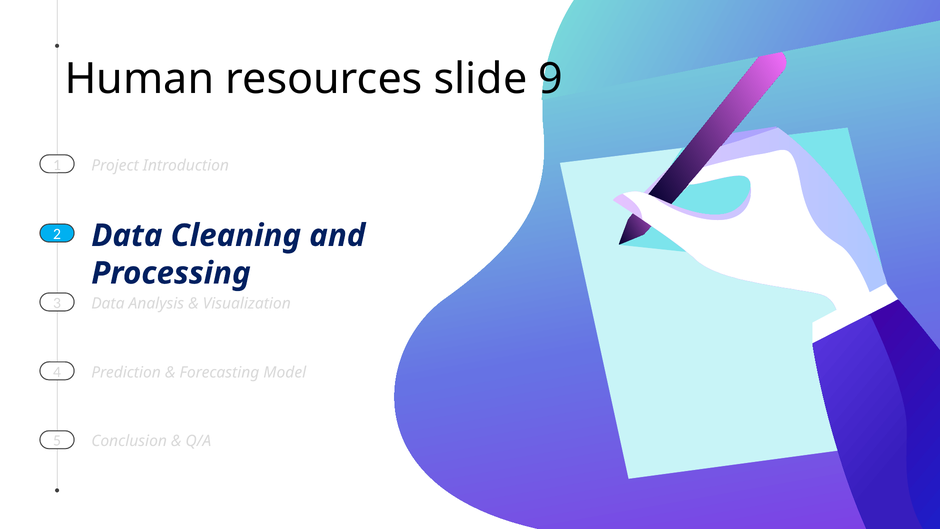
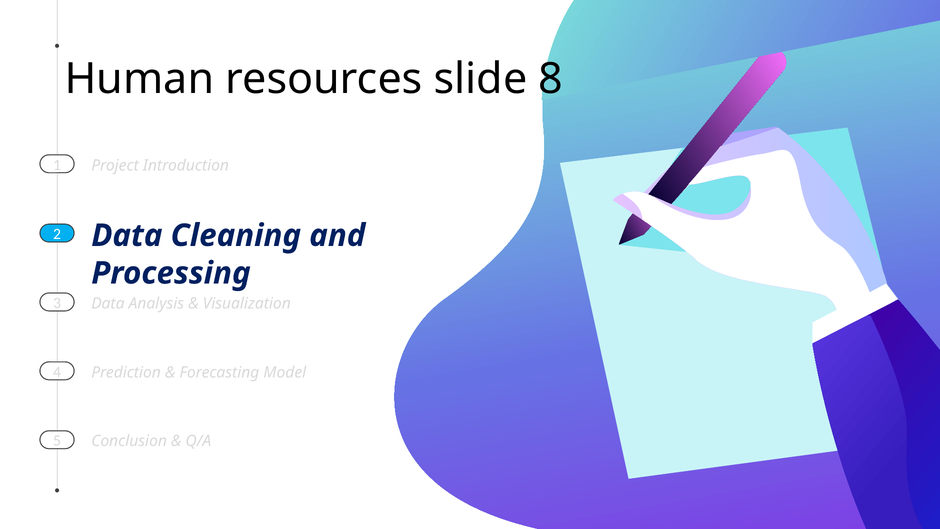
9: 9 -> 8
